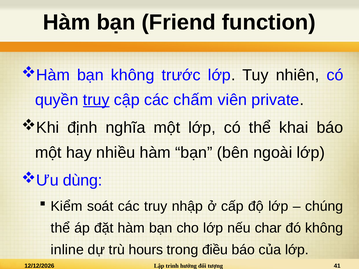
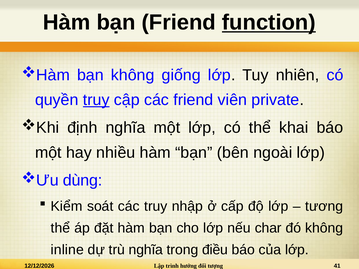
function underline: none -> present
trước: trước -> giống
các chấm: chấm -> friend
chúng: chúng -> tương
trù hours: hours -> nghĩa
